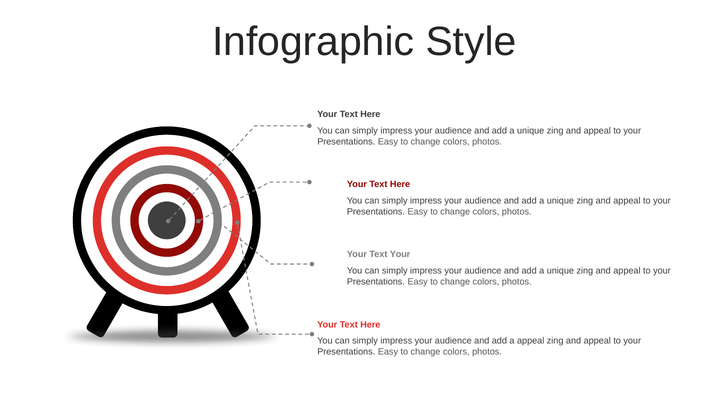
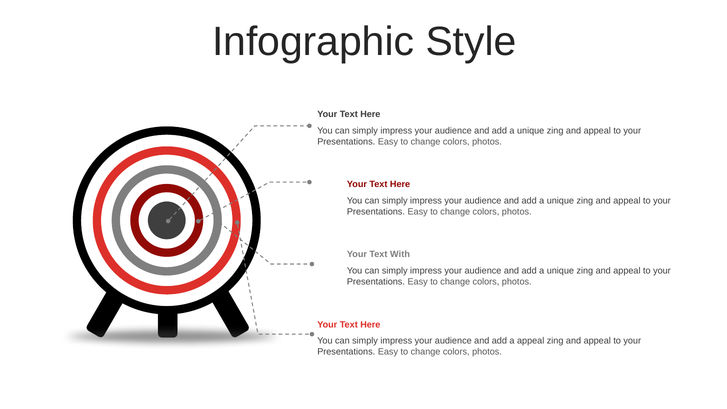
Text Your: Your -> With
